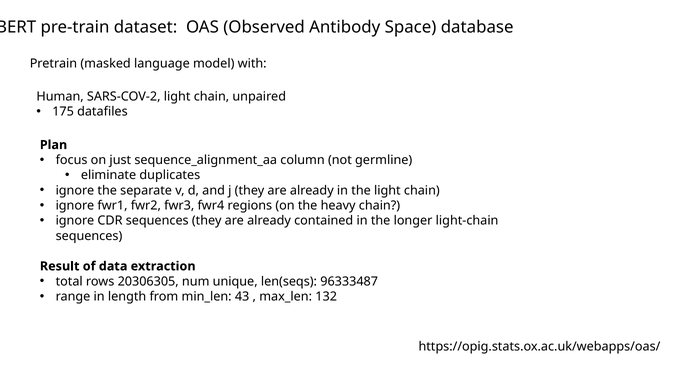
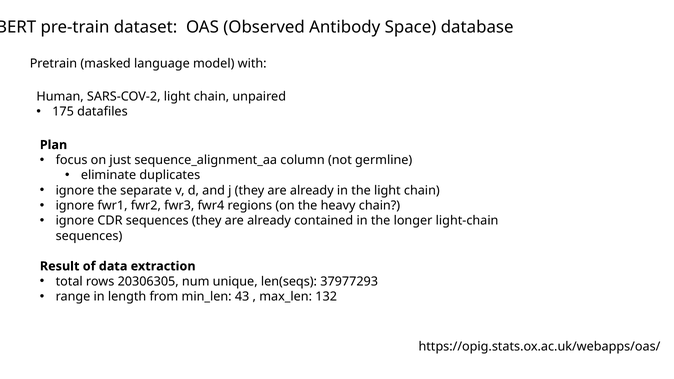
96333487: 96333487 -> 37977293
